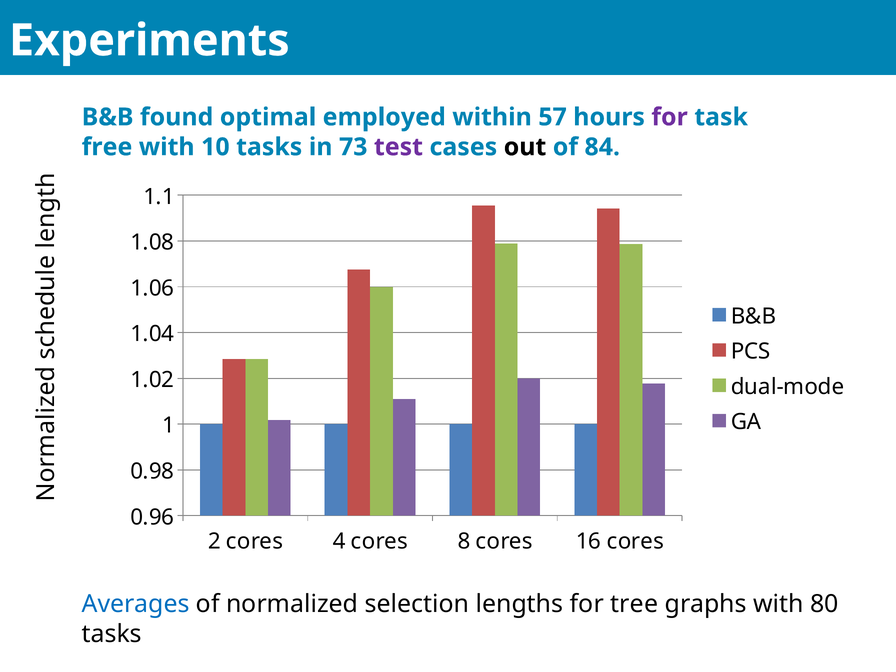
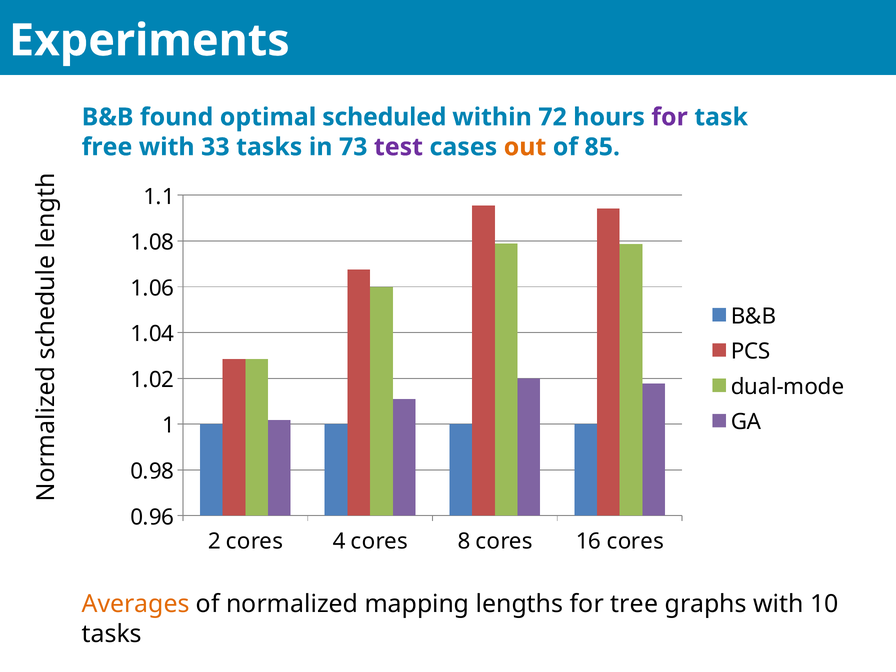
employed: employed -> scheduled
57: 57 -> 72
10: 10 -> 33
out colour: black -> orange
84: 84 -> 85
Averages colour: blue -> orange
selection: selection -> mapping
80: 80 -> 10
